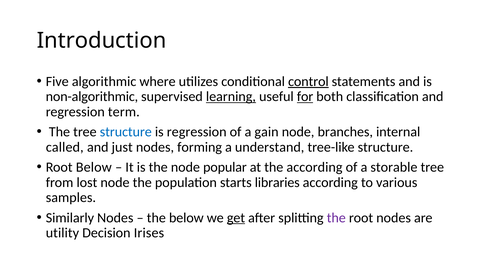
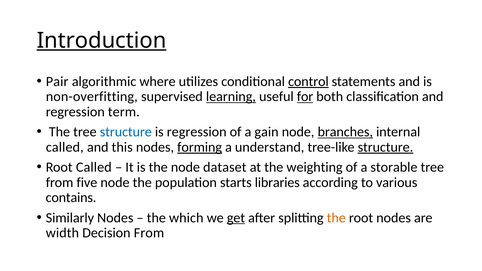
Introduction underline: none -> present
Five: Five -> Pair
non-algorithmic: non-algorithmic -> non-overfitting
branches underline: none -> present
just: just -> this
forming underline: none -> present
structure at (385, 147) underline: none -> present
Root Below: Below -> Called
popular: popular -> dataset
the according: according -> weighting
lost: lost -> five
samples: samples -> contains
the below: below -> which
the at (336, 218) colour: purple -> orange
utility: utility -> width
Decision Irises: Irises -> From
